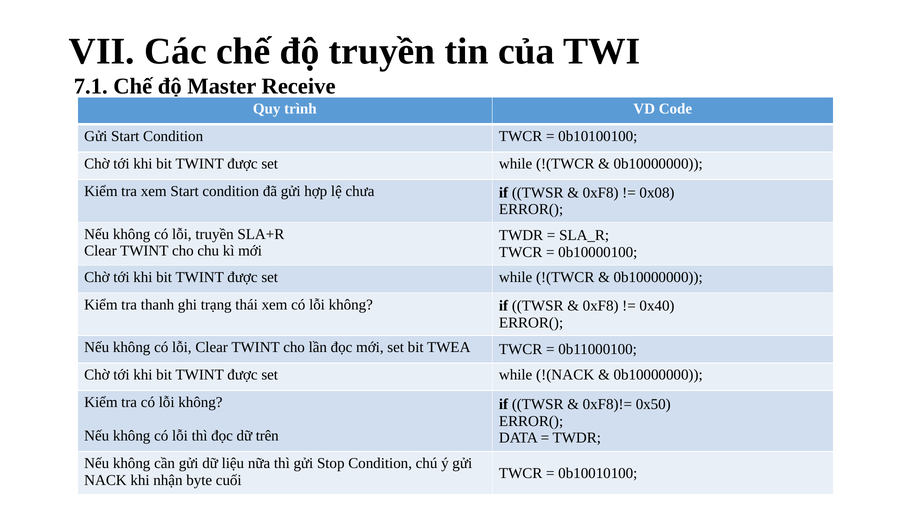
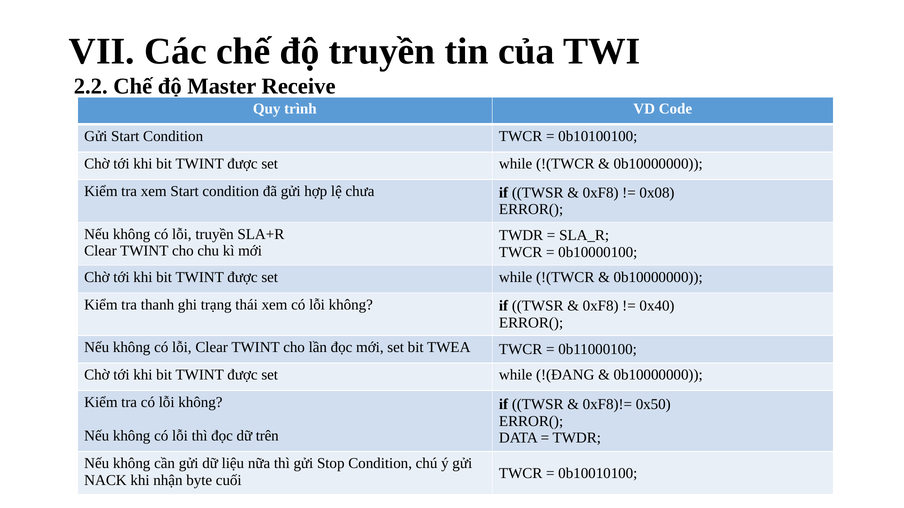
7.1: 7.1 -> 2.2
!(NACK: !(NACK -> !(ĐANG
